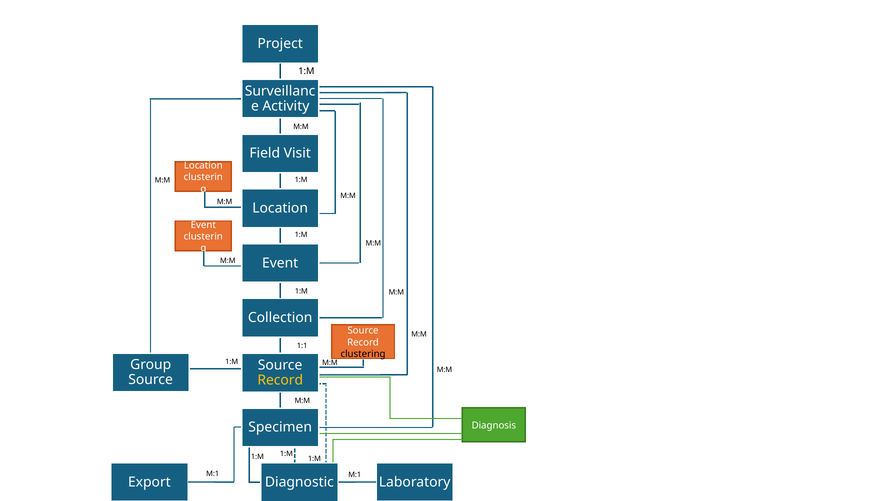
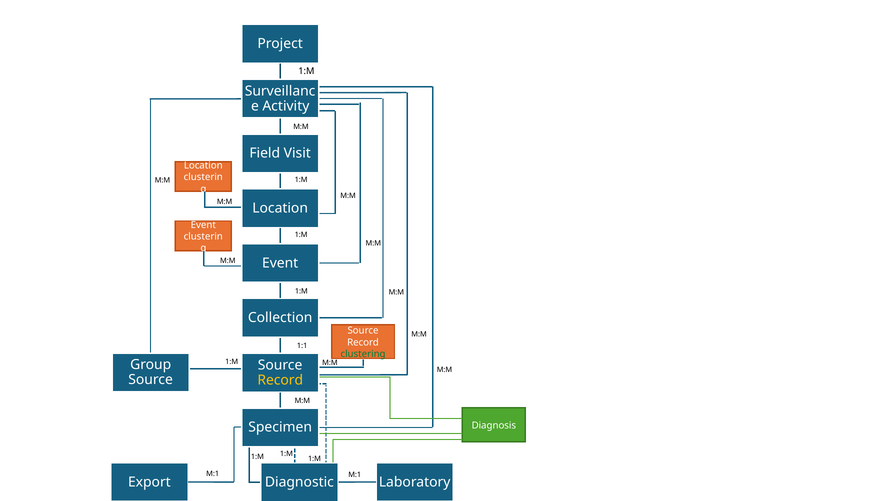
clustering colour: black -> green
